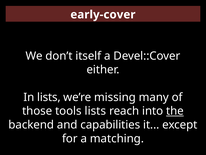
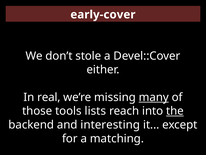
itself: itself -> stole
In lists: lists -> real
many underline: none -> present
capabilities: capabilities -> interesting
